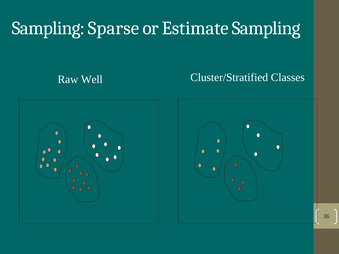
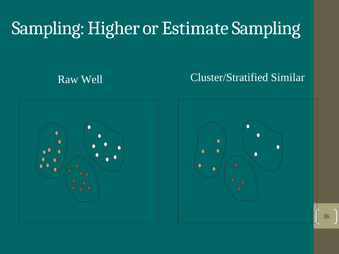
Sparse: Sparse -> Higher
Classes: Classes -> Similar
